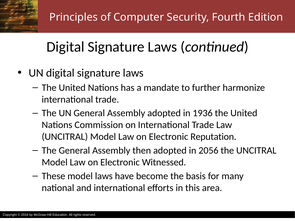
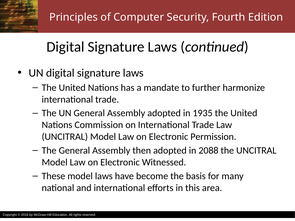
1936: 1936 -> 1935
Reputation: Reputation -> Permission
2056: 2056 -> 2088
